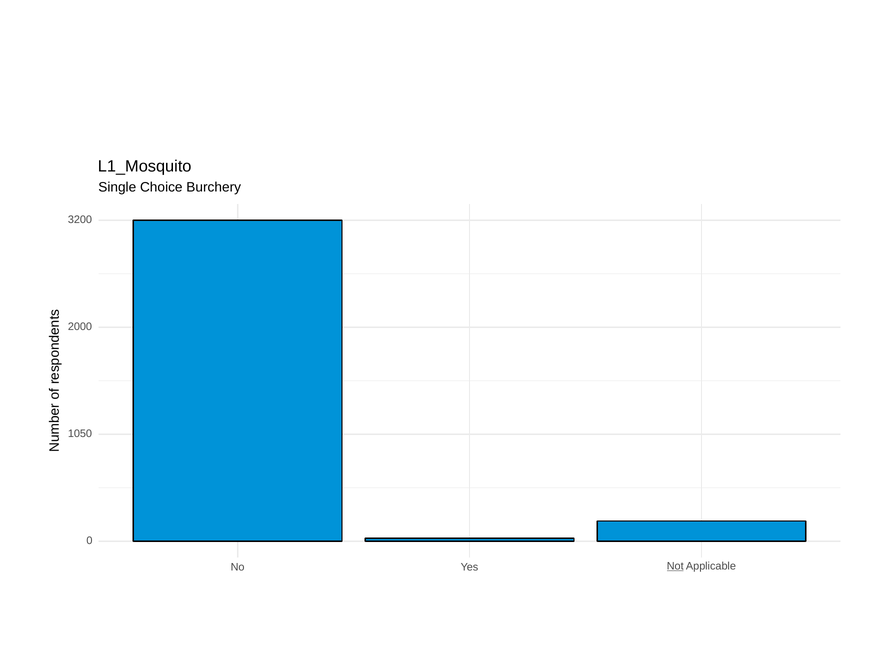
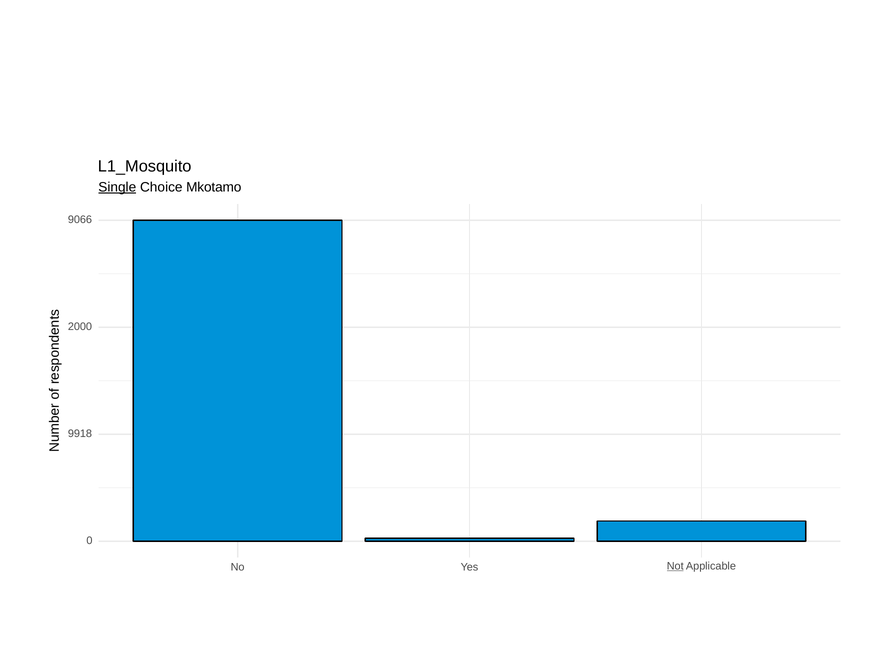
Single underline: none -> present
Burchery: Burchery -> Mkotamo
3200: 3200 -> 9066
1050: 1050 -> 9918
